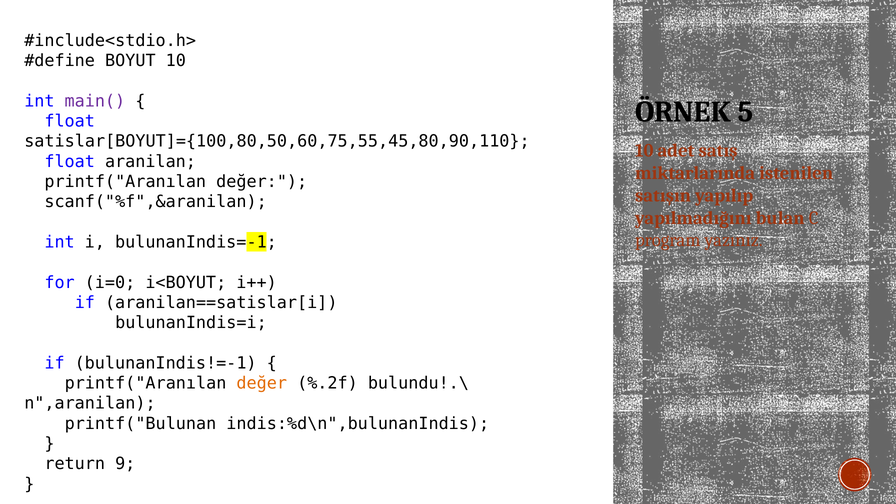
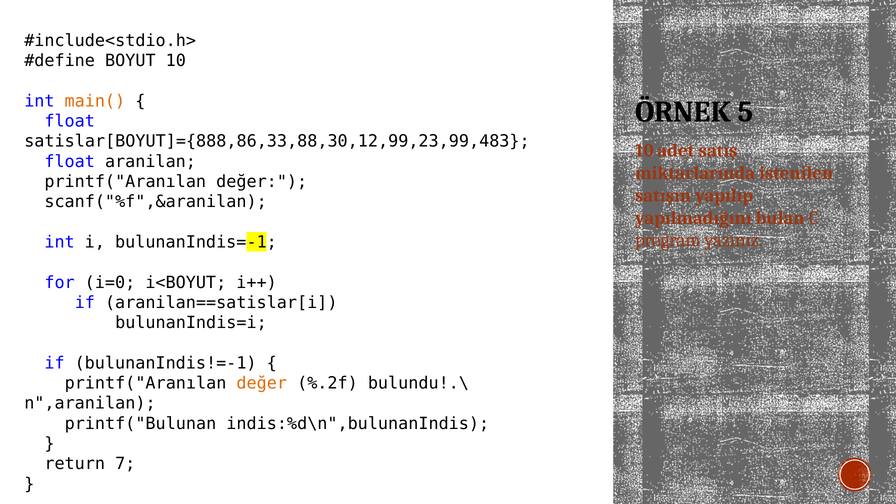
main( colour: purple -> orange
satislar[BOYUT]={100,80,50,60,75,55,45,80,90,110: satislar[BOYUT]={100,80,50,60,75,55,45,80,90,110 -> satislar[BOYUT]={888,86,33,88,30,12,99,23,99,483
9: 9 -> 7
